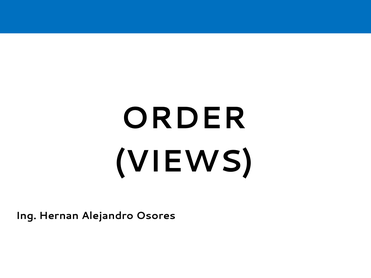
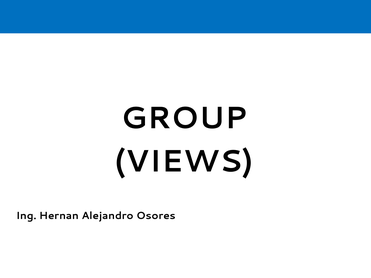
ORDER: ORDER -> GROUP
